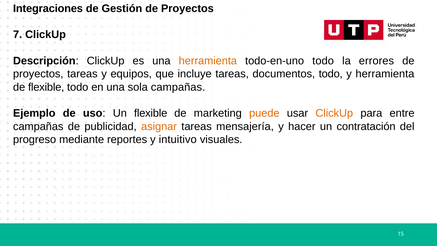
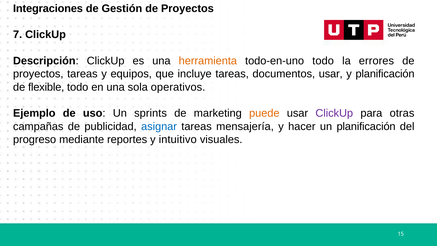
documentos todo: todo -> usar
y herramienta: herramienta -> planificación
sola campañas: campañas -> operativos
Un flexible: flexible -> sprints
ClickUp at (334, 113) colour: orange -> purple
entre: entre -> otras
asignar colour: orange -> blue
un contratación: contratación -> planificación
